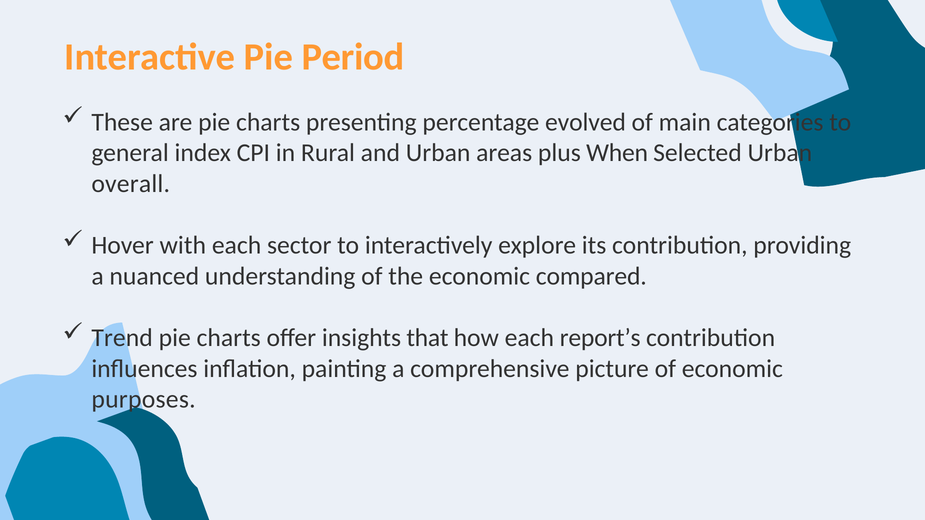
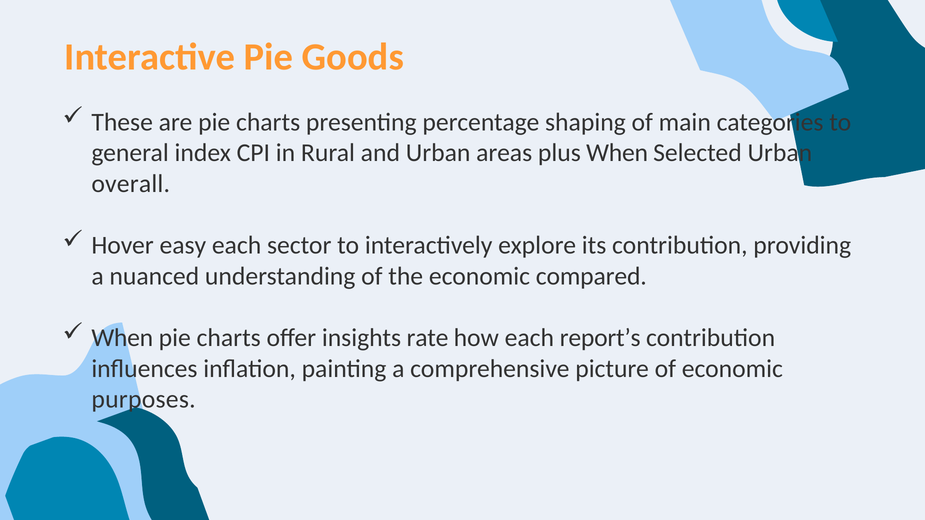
Period: Period -> Goods
evolved: evolved -> shaping
with: with -> easy
Trend at (122, 338): Trend -> When
that: that -> rate
